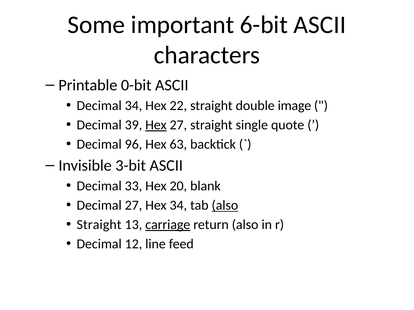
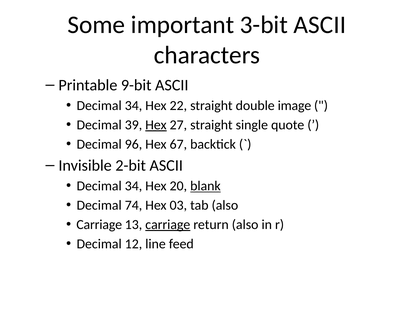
6-bit: 6-bit -> 3-bit
0-bit: 0-bit -> 9-bit
63: 63 -> 67
3-bit: 3-bit -> 2-bit
33 at (133, 186): 33 -> 34
blank underline: none -> present
Decimal 27: 27 -> 74
Hex 34: 34 -> 03
also at (225, 206) underline: present -> none
Straight at (99, 225): Straight -> Carriage
